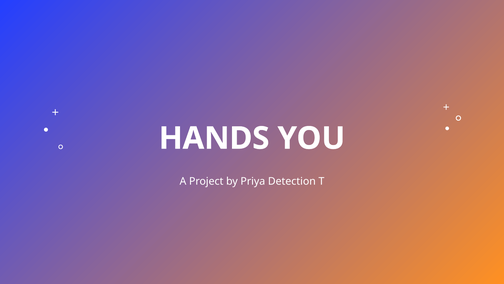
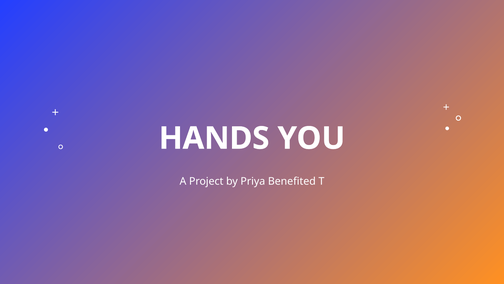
Detection: Detection -> Benefited
